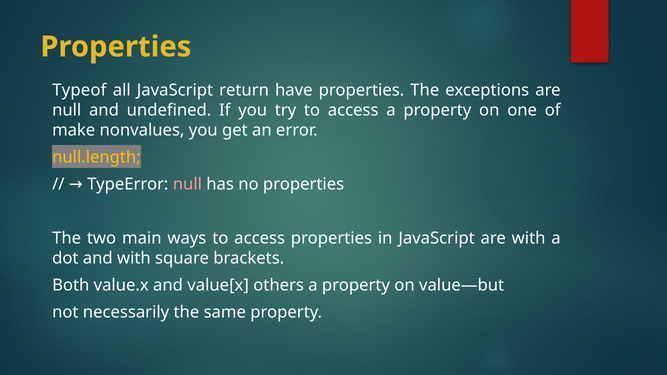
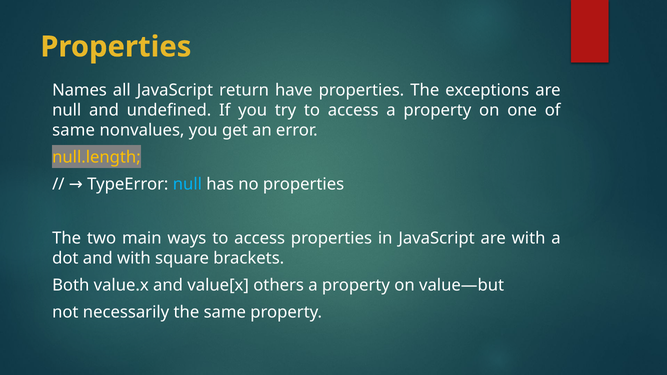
Typeof: Typeof -> Names
make at (74, 131): make -> same
null at (187, 184) colour: pink -> light blue
